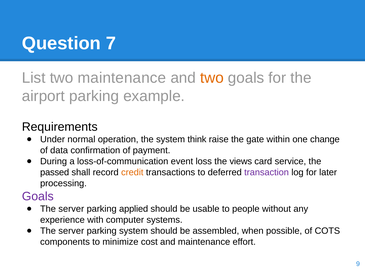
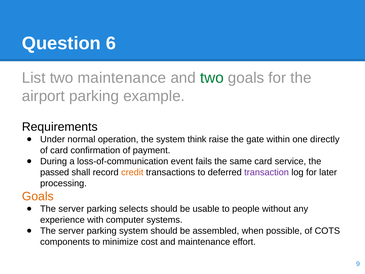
7: 7 -> 6
two at (212, 78) colour: orange -> green
change: change -> directly
of data: data -> card
loss: loss -> fails
views: views -> same
Goals at (38, 196) colour: purple -> orange
applied: applied -> selects
